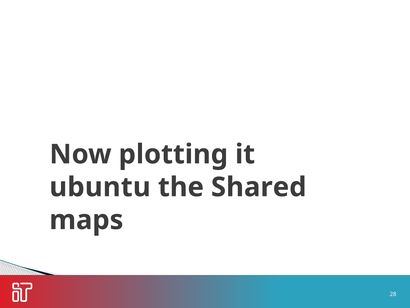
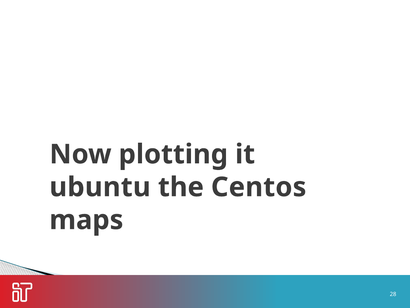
Shared: Shared -> Centos
